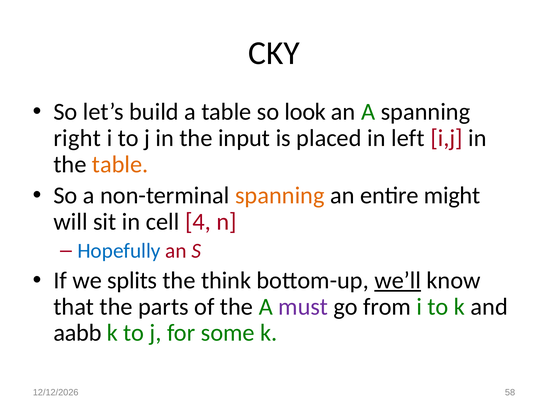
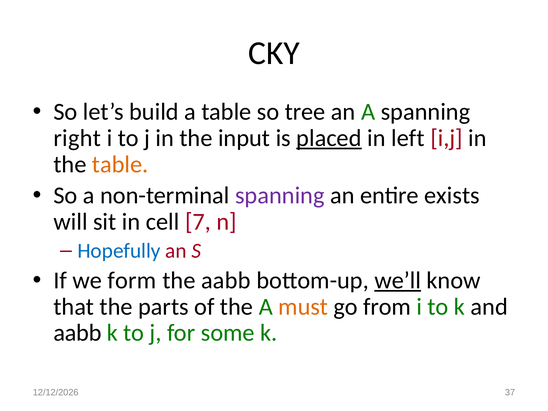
look: look -> tree
placed underline: none -> present
spanning at (280, 195) colour: orange -> purple
might: might -> exists
4: 4 -> 7
splits: splits -> form
the think: think -> aabb
must colour: purple -> orange
58: 58 -> 37
